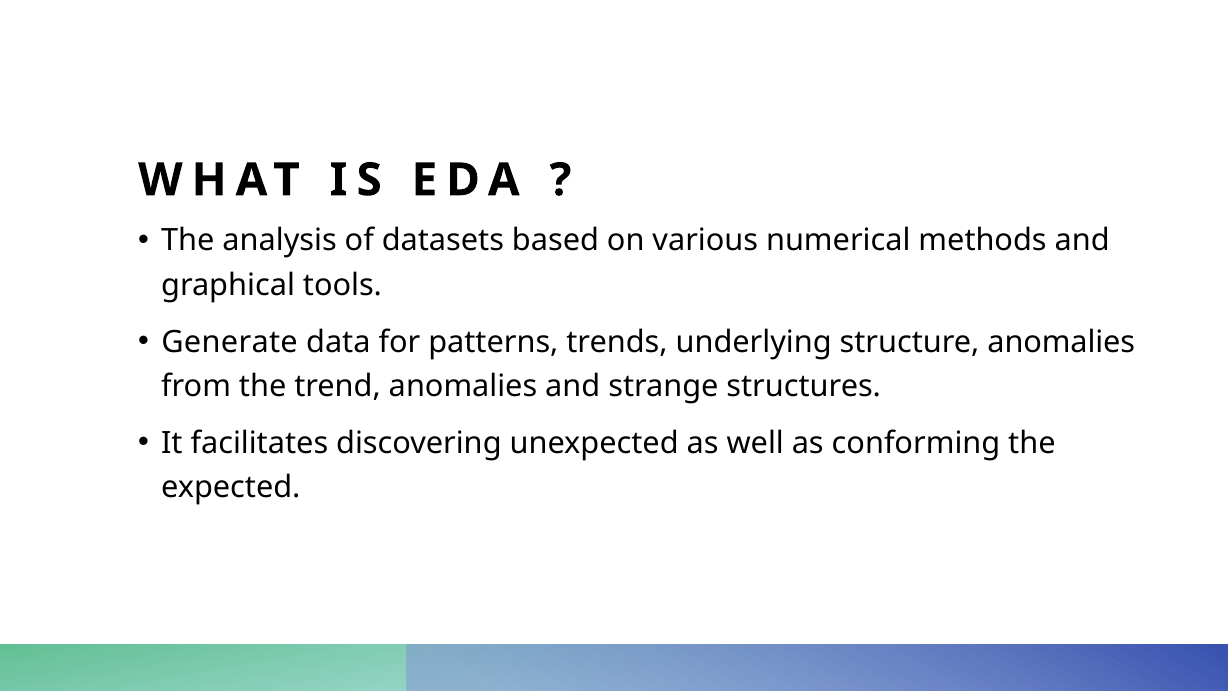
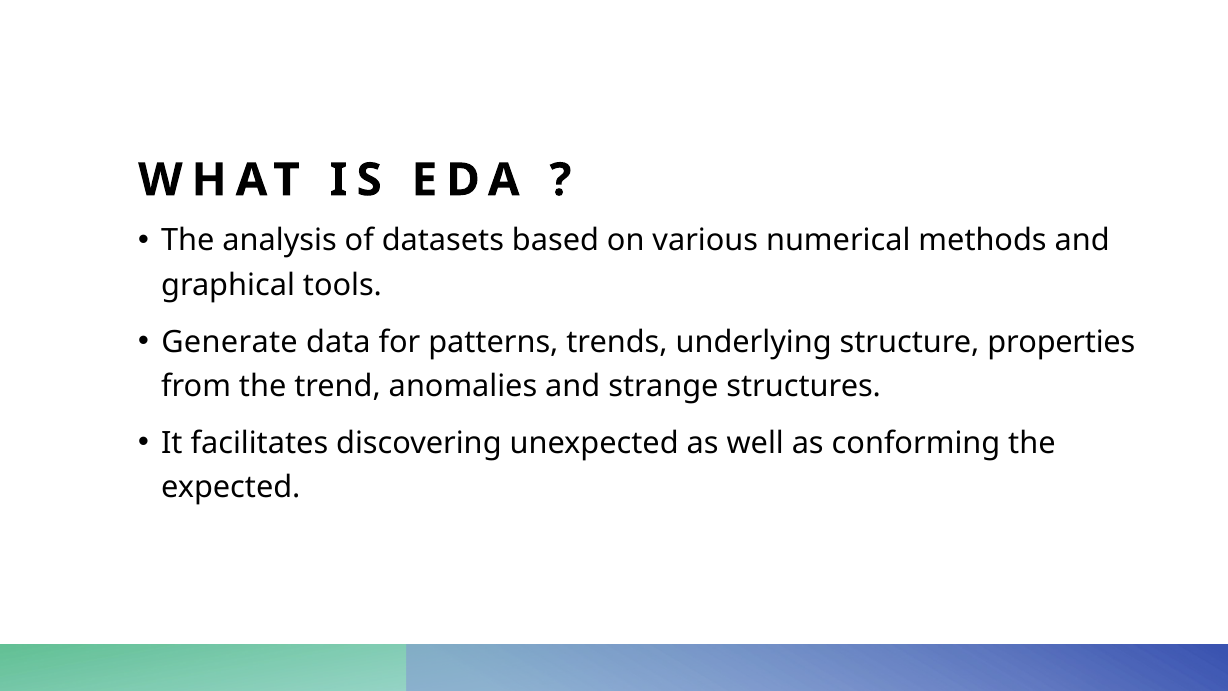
structure anomalies: anomalies -> properties
